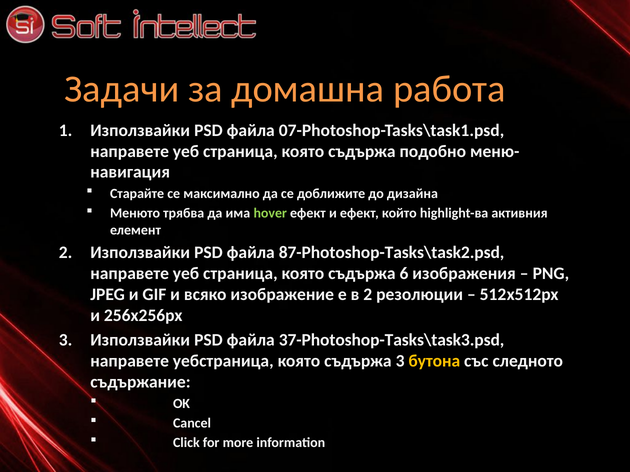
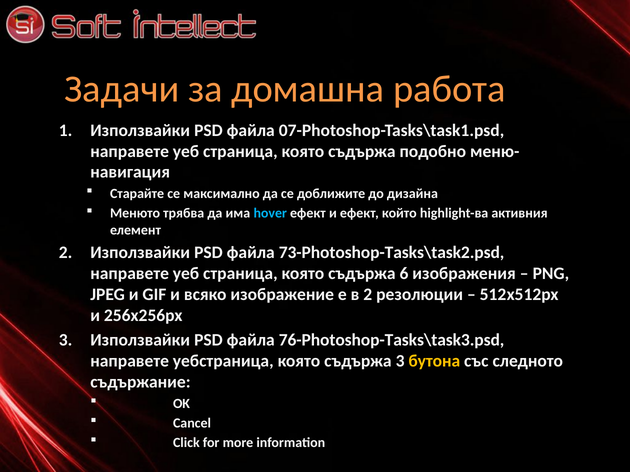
hover colour: light green -> light blue
87-Photoshop-Tasks\task2.psd: 87-Photoshop-Tasks\task2.psd -> 73-Photoshop-Tasks\task2.psd
37-Photoshop-Tasks\task3.psd: 37-Photoshop-Tasks\task3.psd -> 76-Photoshop-Tasks\task3.psd
